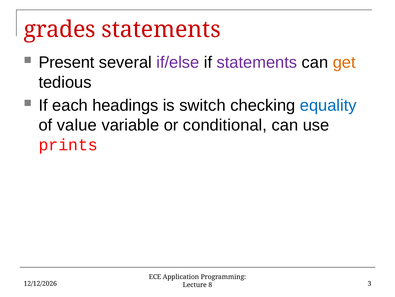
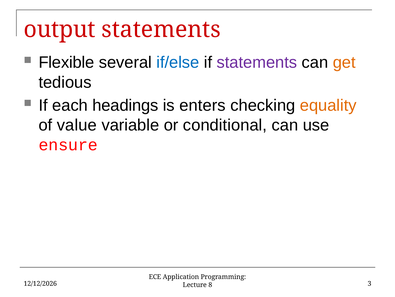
grades: grades -> output
Present: Present -> Flexible
if/else colour: purple -> blue
switch: switch -> enters
equality colour: blue -> orange
prints: prints -> ensure
